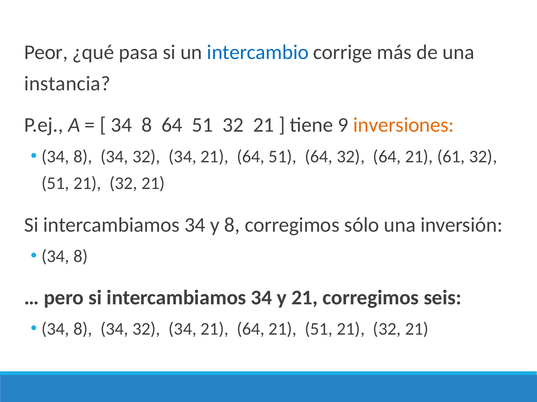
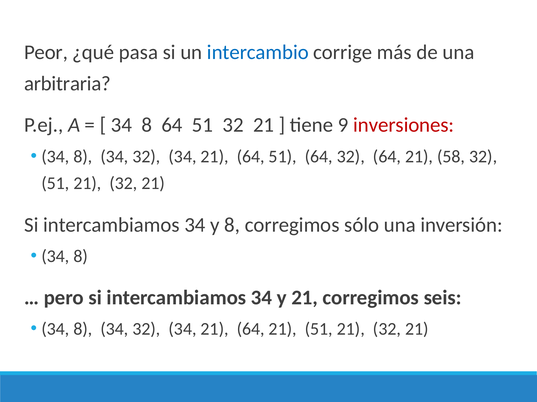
instancia: instancia -> arbitraria
inversiones colour: orange -> red
61: 61 -> 58
